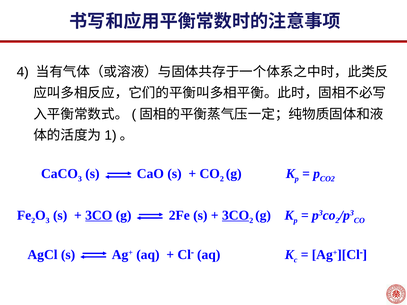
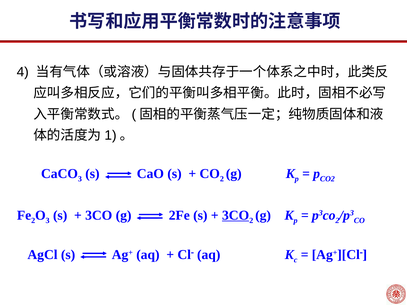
3CO at (99, 215) underline: present -> none
